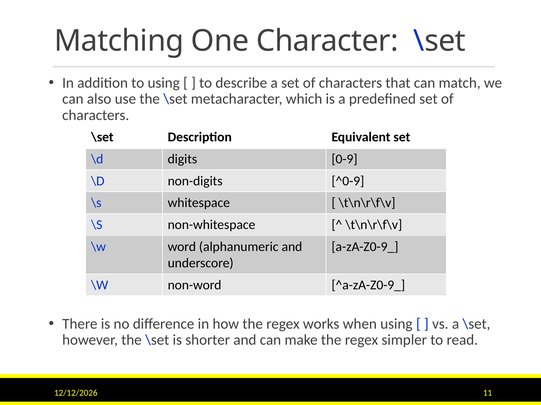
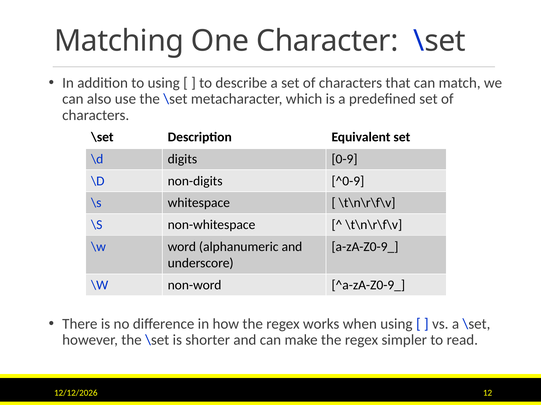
11: 11 -> 12
